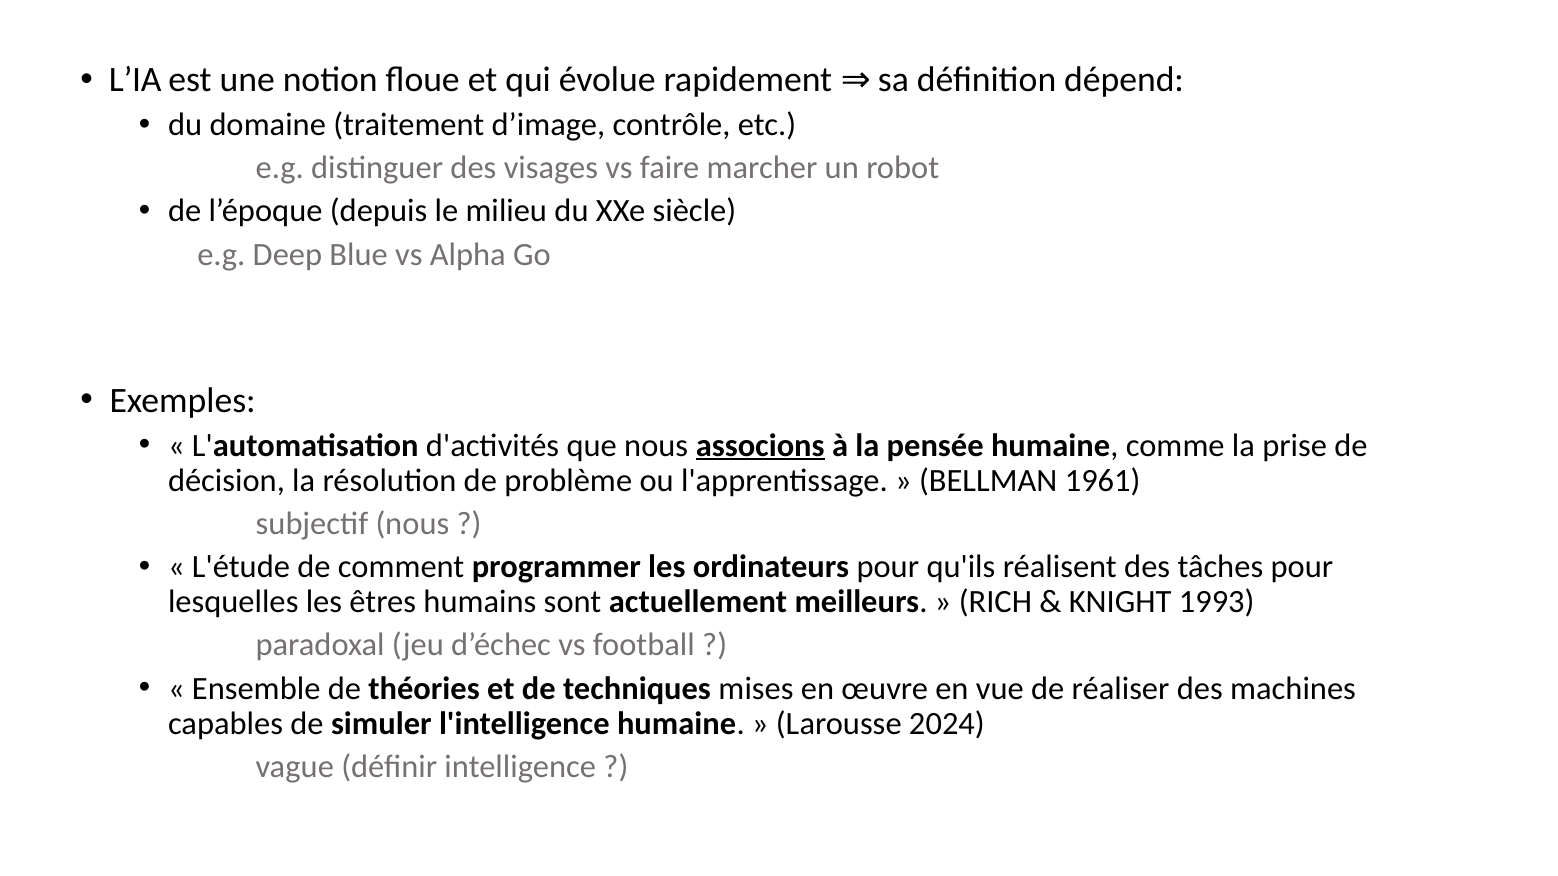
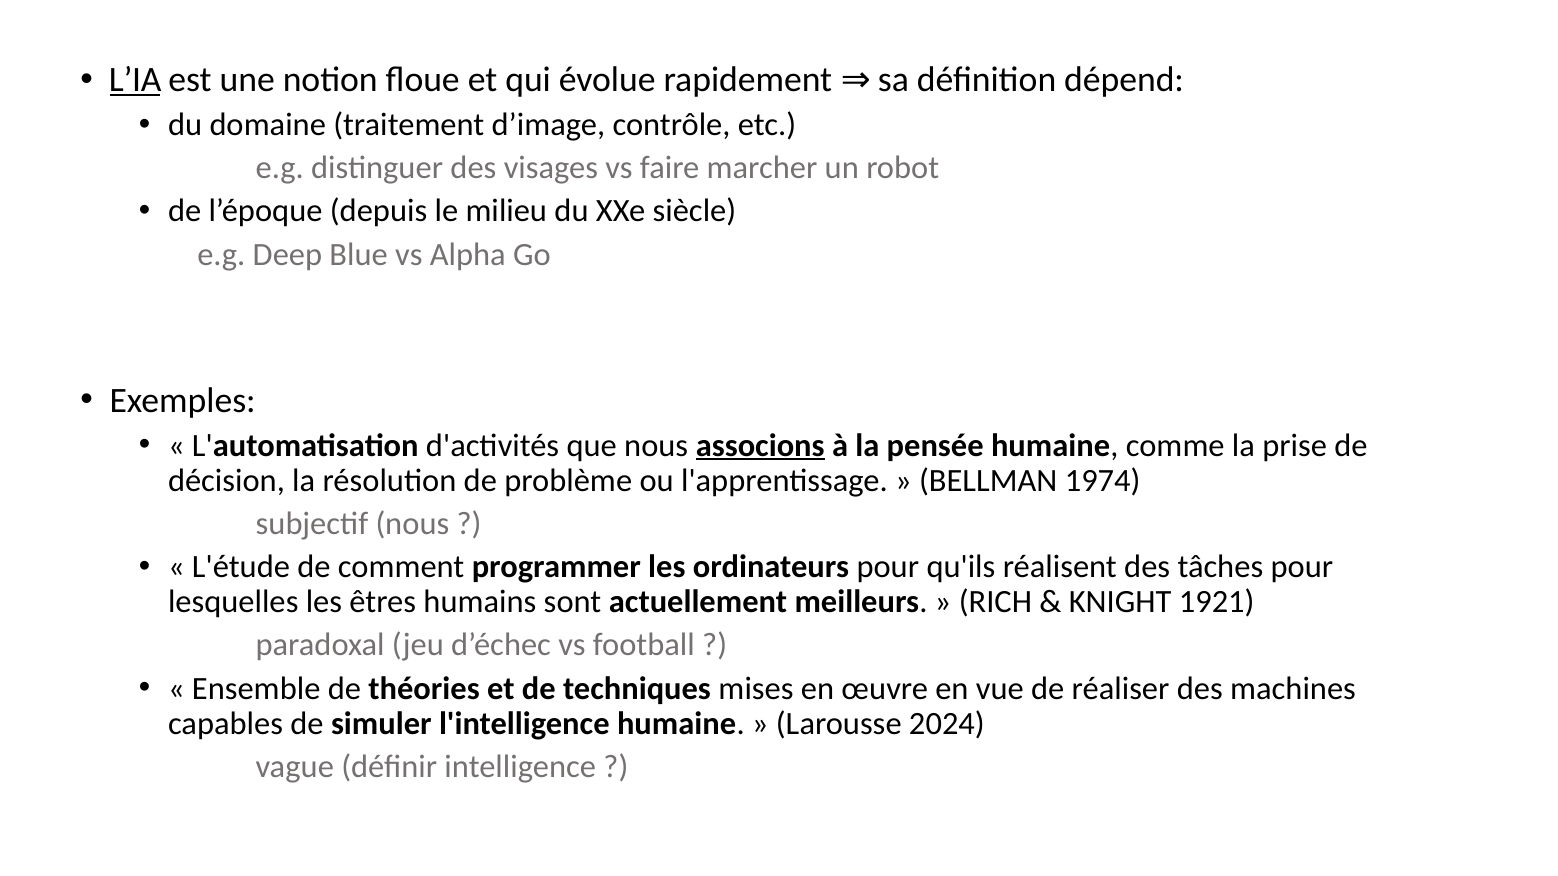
L’IA underline: none -> present
1961: 1961 -> 1974
1993: 1993 -> 1921
